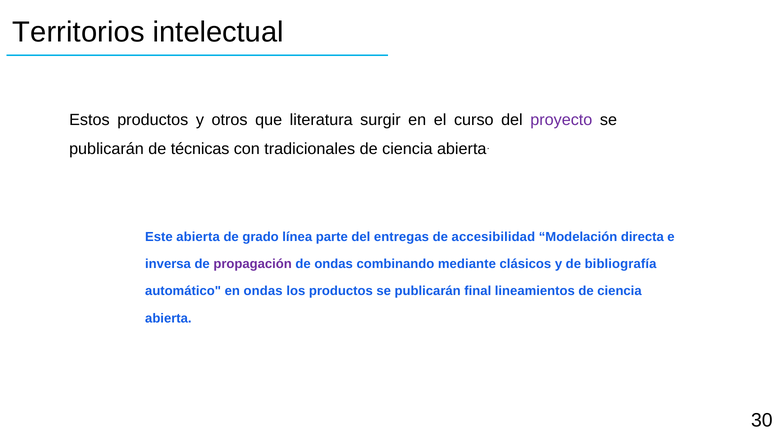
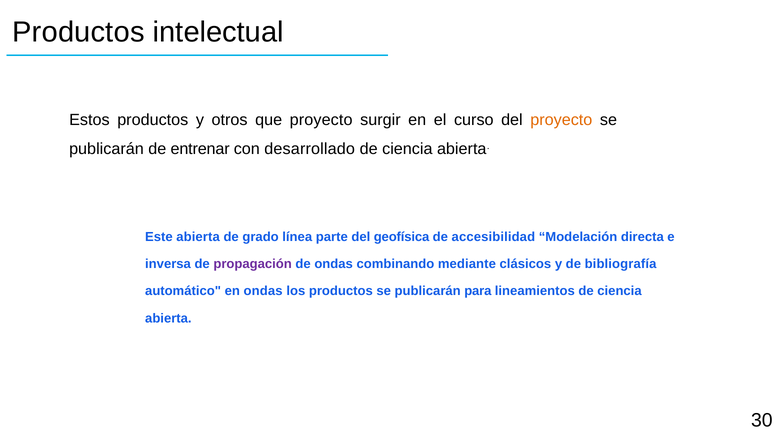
Territorios at (78, 32): Territorios -> Productos
que literatura: literatura -> proyecto
proyecto at (561, 120) colour: purple -> orange
técnicas: técnicas -> entrenar
tradicionales: tradicionales -> desarrollado
entregas: entregas -> geofísica
final: final -> para
